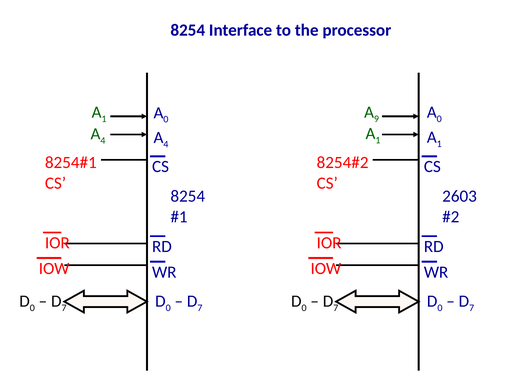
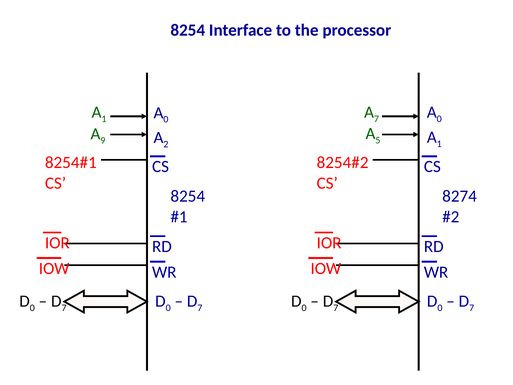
9 at (376, 119): 9 -> 7
1 at (378, 140): 1 -> 5
4 at (103, 140): 4 -> 9
4 at (166, 144): 4 -> 2
2603: 2603 -> 8274
